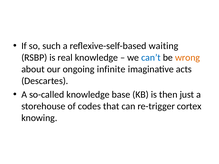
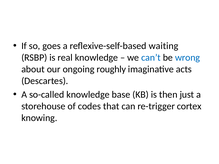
such: such -> goes
wrong colour: orange -> blue
infinite: infinite -> roughly
